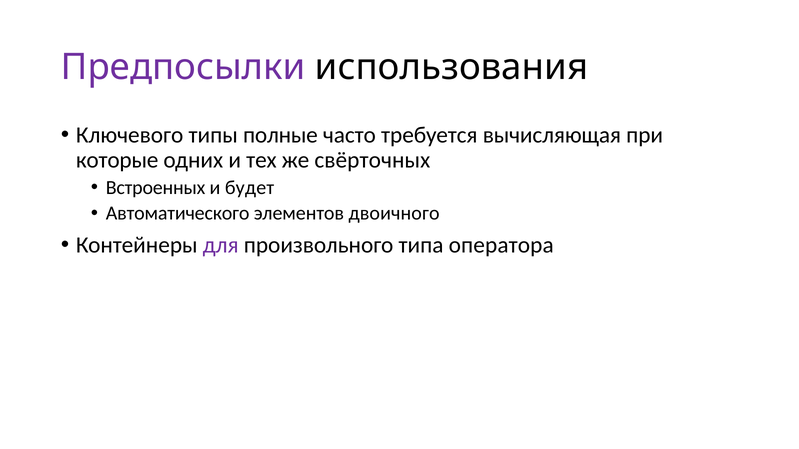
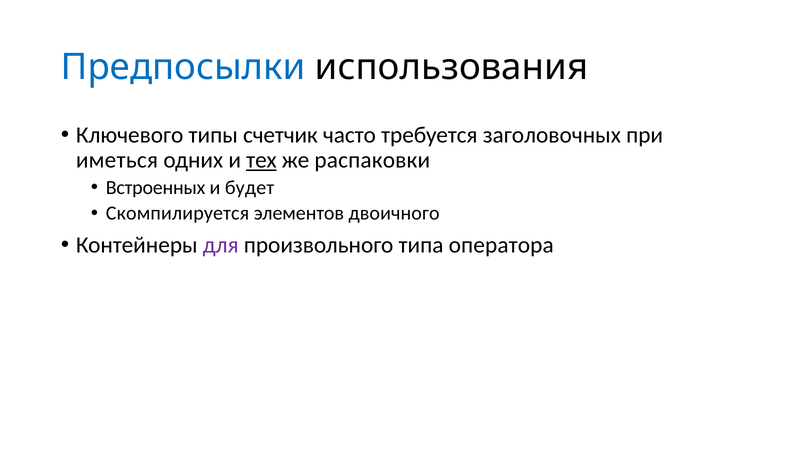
Предпосылки colour: purple -> blue
полные: полные -> счетчик
вычисляющая: вычисляющая -> заголовочных
которые: которые -> иметься
тех underline: none -> present
свёрточных: свёрточных -> распаковки
Автоматического: Автоматического -> Скомпилируется
